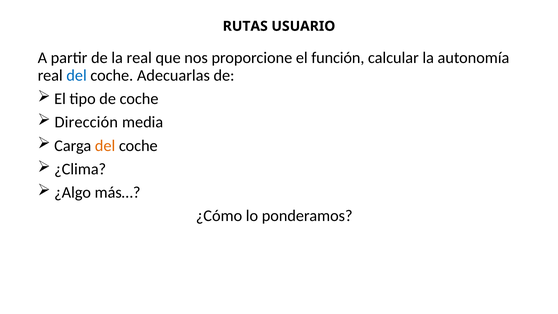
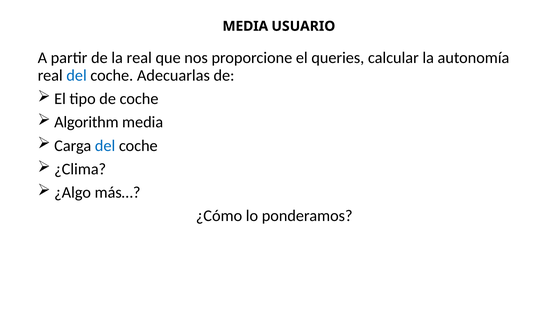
RUTAS at (245, 26): RUTAS -> MEDIA
función: función -> queries
Dirección: Dirección -> Algorithm
del at (105, 146) colour: orange -> blue
